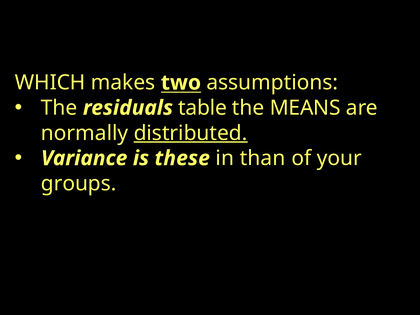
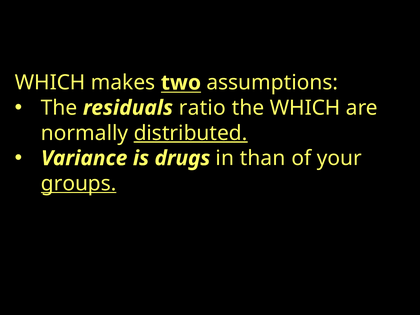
table: table -> ratio
the MEANS: MEANS -> WHICH
these: these -> drugs
groups underline: none -> present
